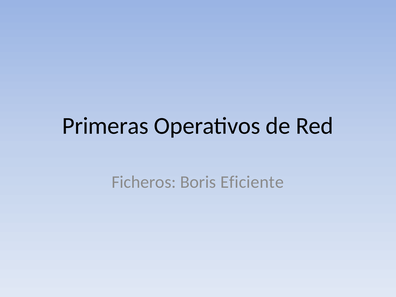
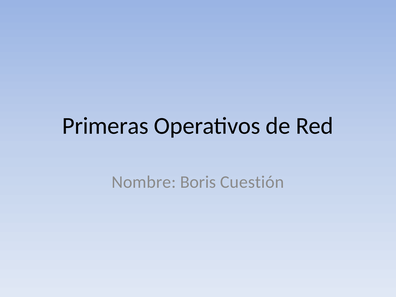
Ficheros: Ficheros -> Nombre
Eficiente: Eficiente -> Cuestión
